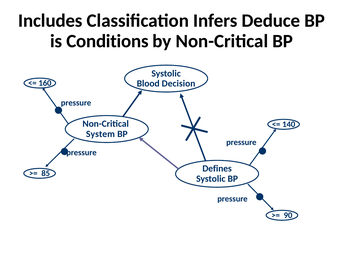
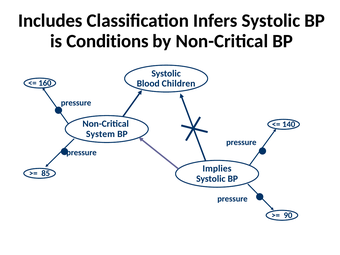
Infers Deduce: Deduce -> Systolic
Decision: Decision -> Children
Defines: Defines -> Implies
